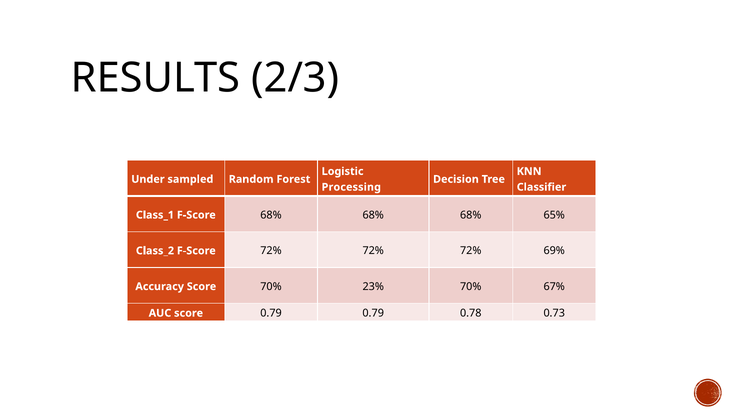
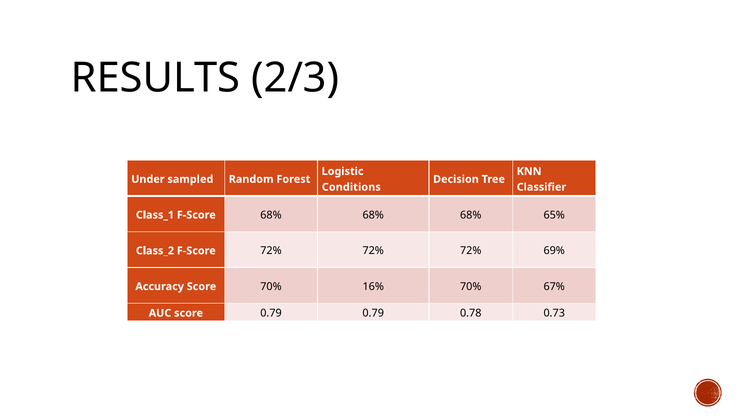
Processing: Processing -> Conditions
23%: 23% -> 16%
